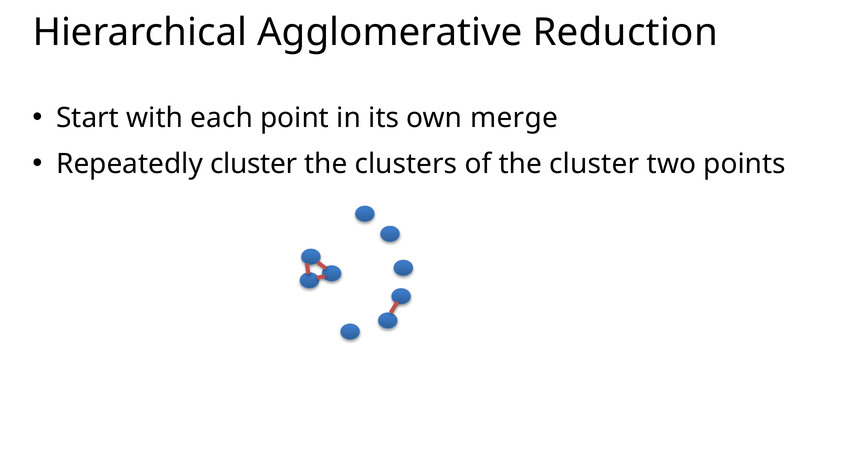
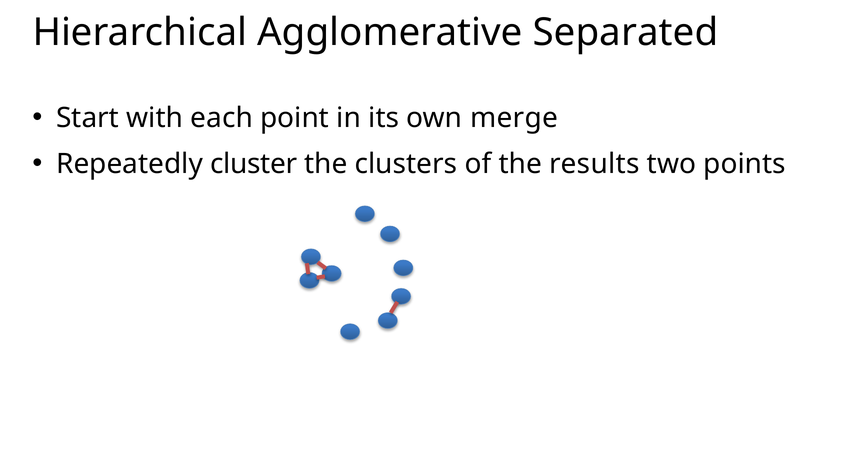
Reduction: Reduction -> Separated
the cluster: cluster -> results
